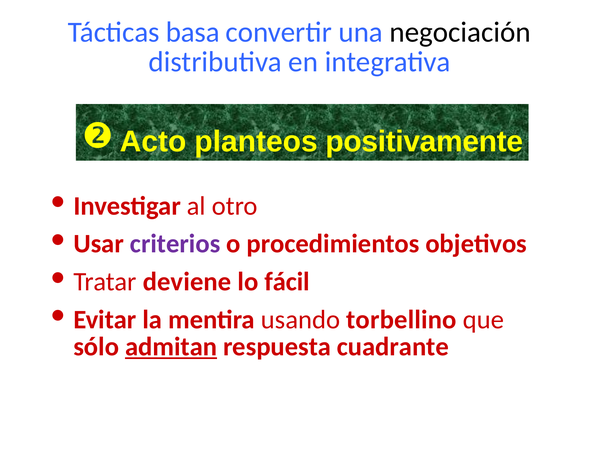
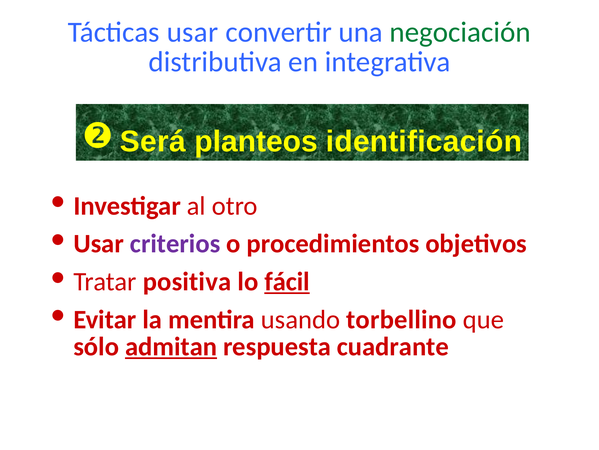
basa: basa -> usar
negociación colour: black -> green
Acto: Acto -> Será
positivamente: positivamente -> identificación
deviene: deviene -> positiva
fácil underline: none -> present
